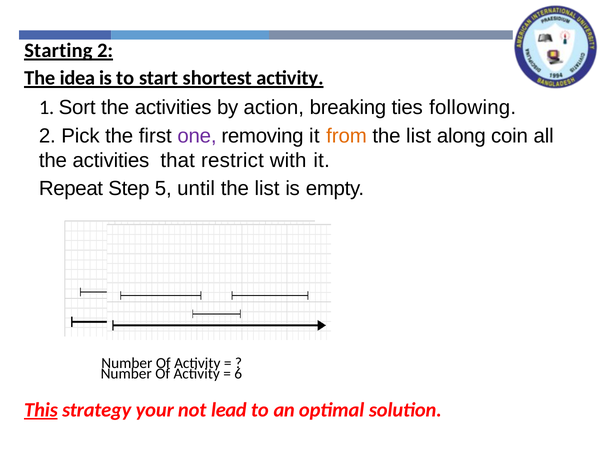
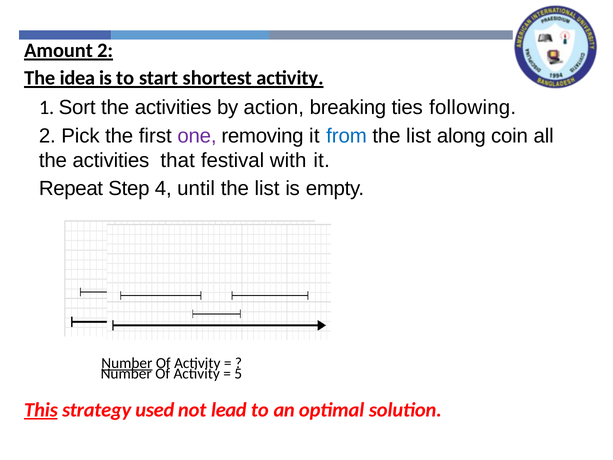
Starting: Starting -> Amount
from colour: orange -> blue
restrict: restrict -> festival
5: 5 -> 4
Number at (127, 363) underline: none -> present
6: 6 -> 5
your: your -> used
